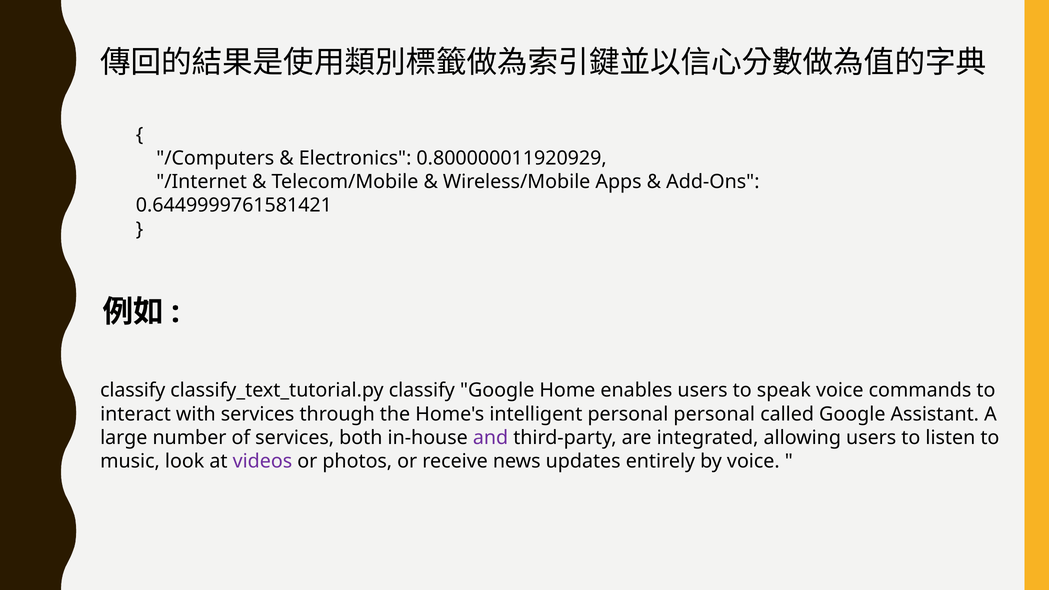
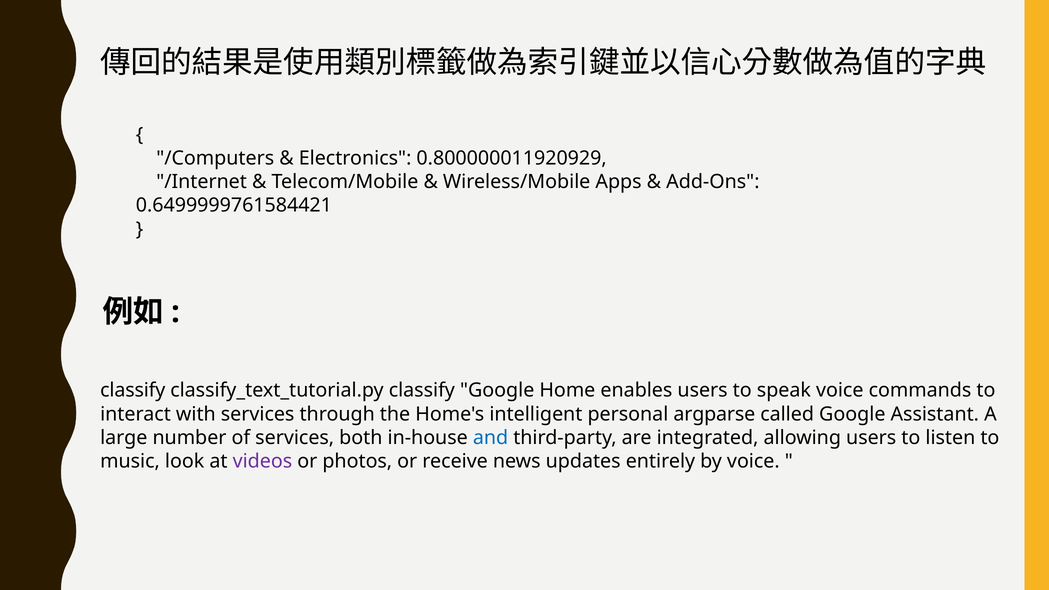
0.6449999761581421: 0.6449999761581421 -> 0.6499999761584421
personal personal: personal -> argparse
and colour: purple -> blue
